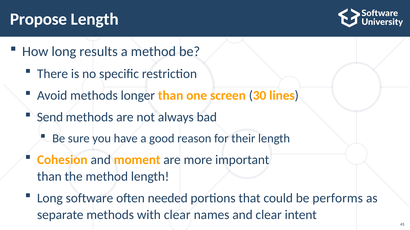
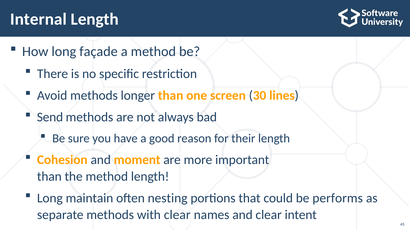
Propose: Propose -> Internal
results: results -> façade
software: software -> maintain
needed: needed -> nesting
